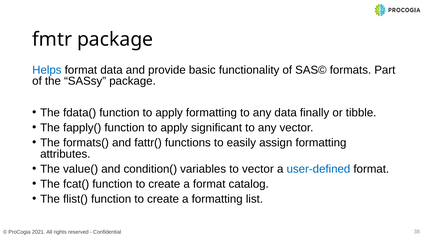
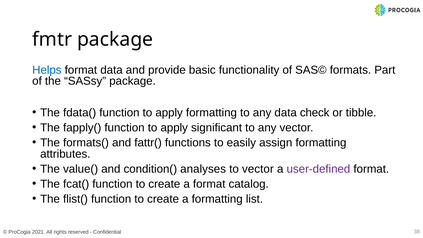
finally: finally -> check
variables: variables -> analyses
user-defined colour: blue -> purple
